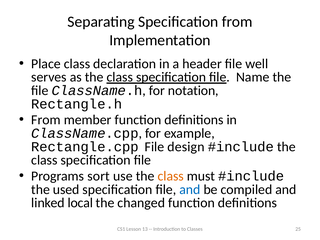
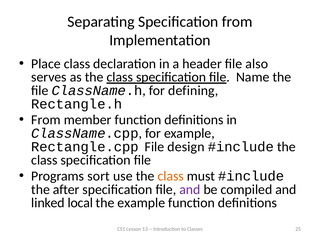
well: well -> also
notation: notation -> defining
used: used -> after
and at (190, 190) colour: blue -> purple
the changed: changed -> example
